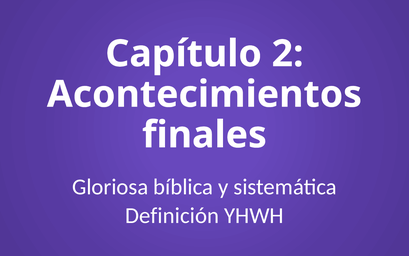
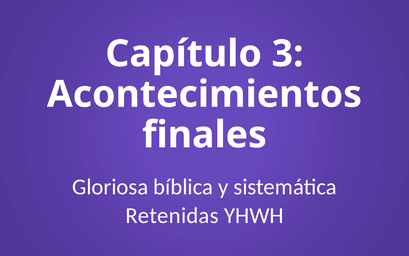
2: 2 -> 3
Definición: Definición -> Retenidas
